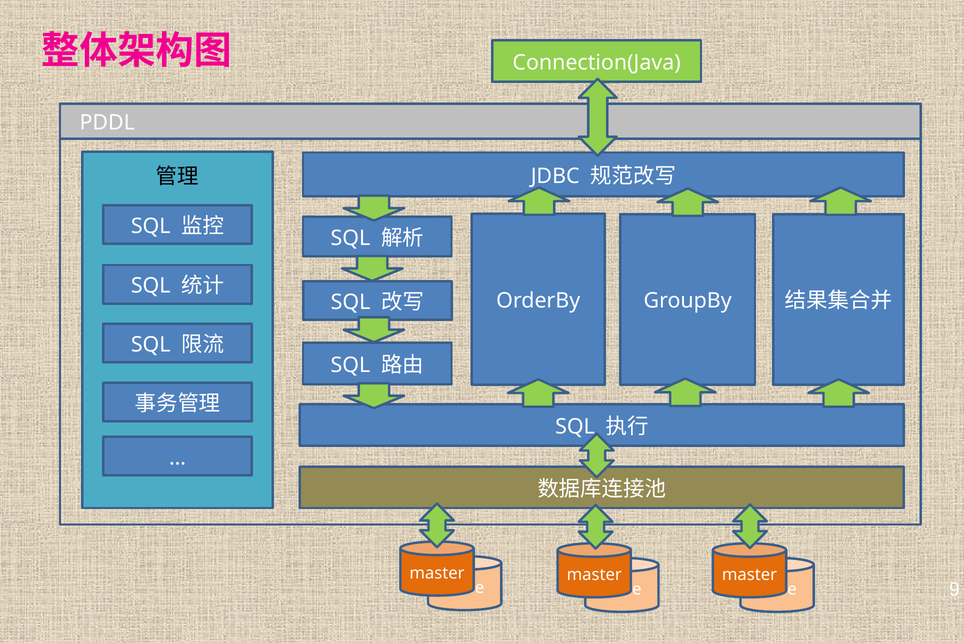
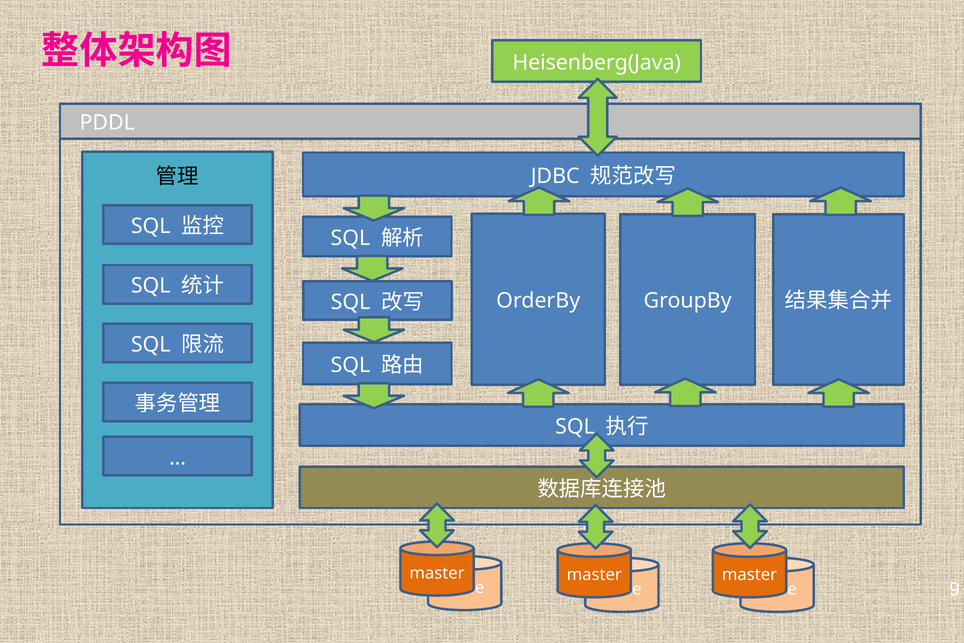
Connection(Java: Connection(Java -> Heisenberg(Java
